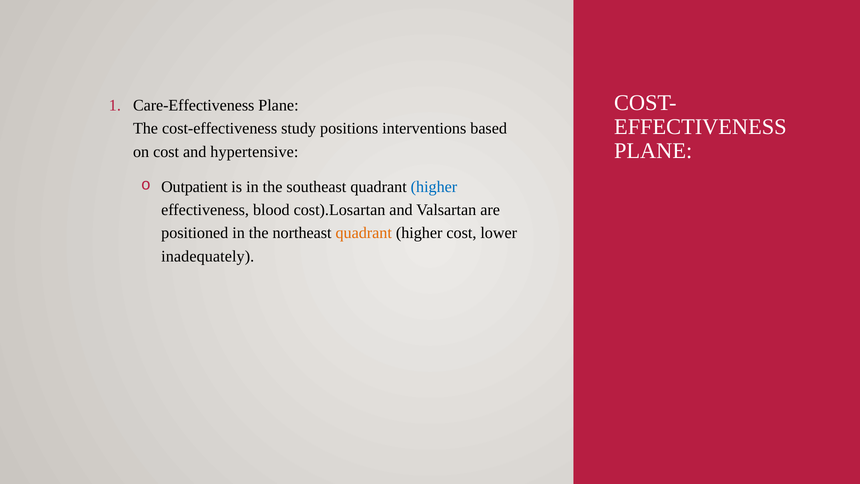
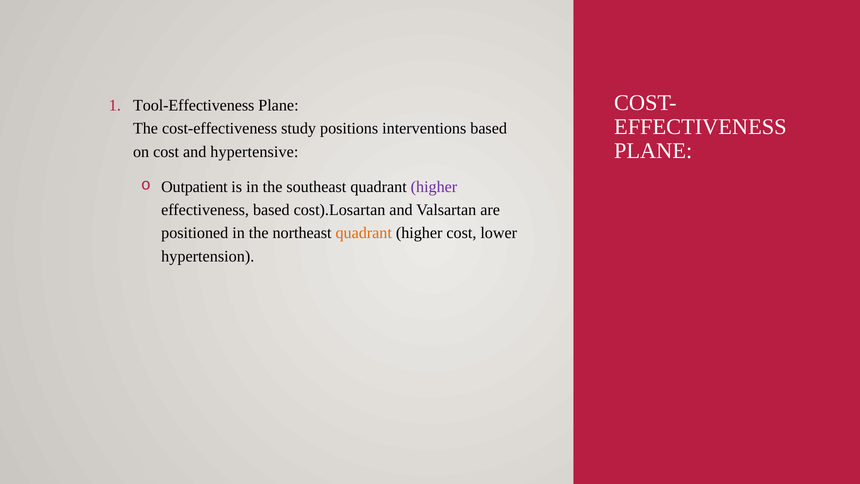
Care-Effectiveness: Care-Effectiveness -> Tool-Effectiveness
higher at (434, 187) colour: blue -> purple
effectiveness blood: blood -> based
inadequately: inadequately -> hypertension
